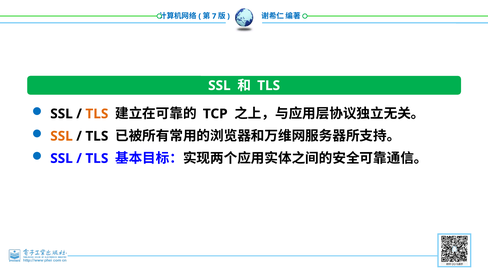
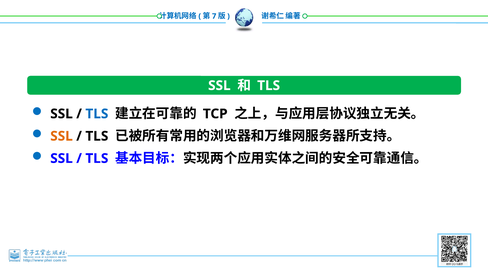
TLS at (97, 114) colour: orange -> blue
